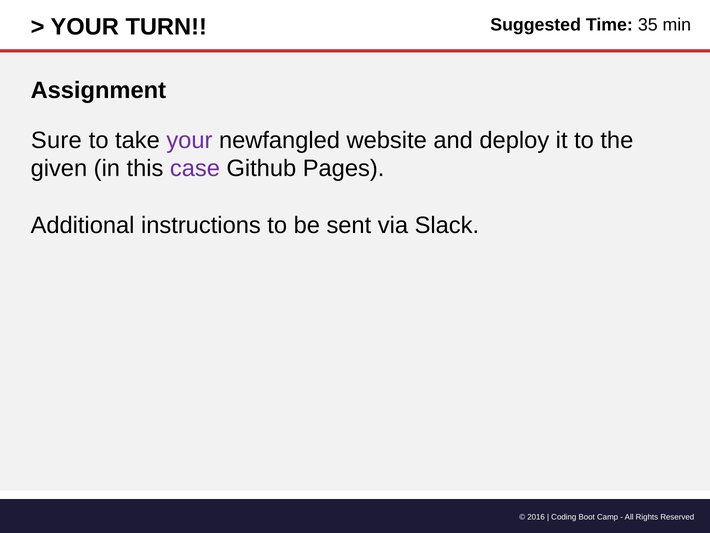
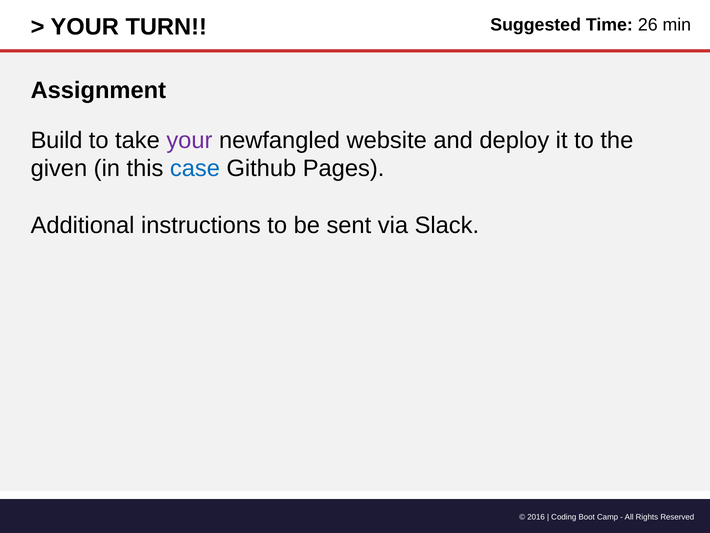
35: 35 -> 26
Sure: Sure -> Build
case colour: purple -> blue
